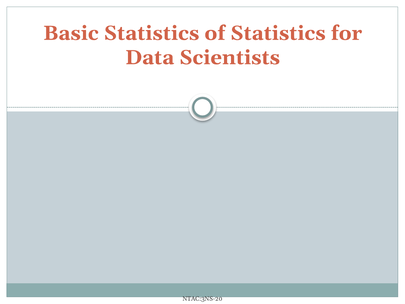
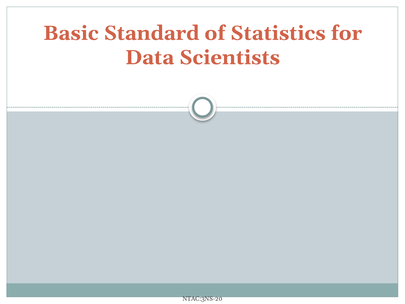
Basic Statistics: Statistics -> Standard
